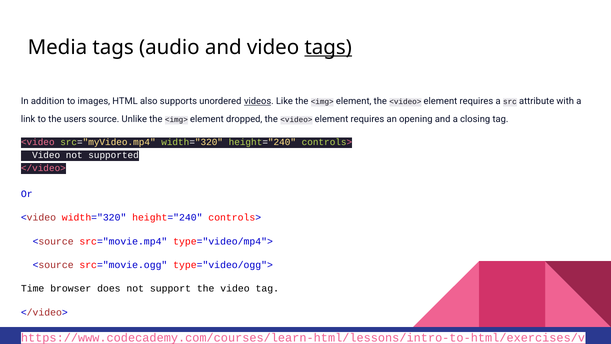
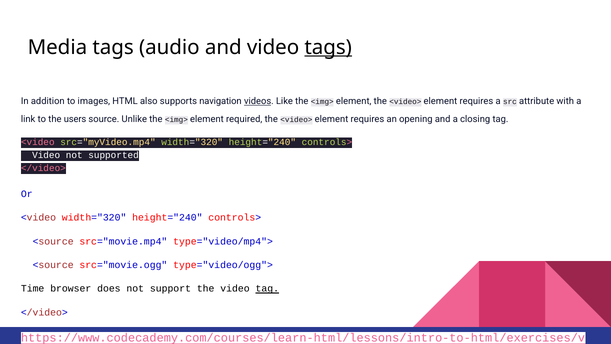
unordered: unordered -> navigation
dropped: dropped -> required
tag at (267, 289) underline: none -> present
